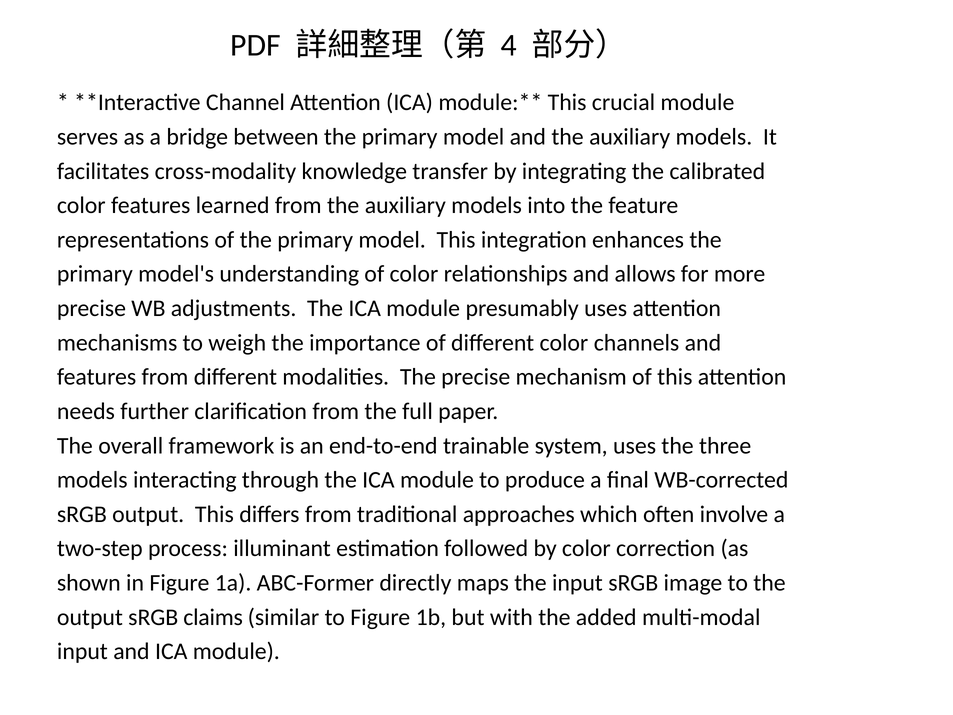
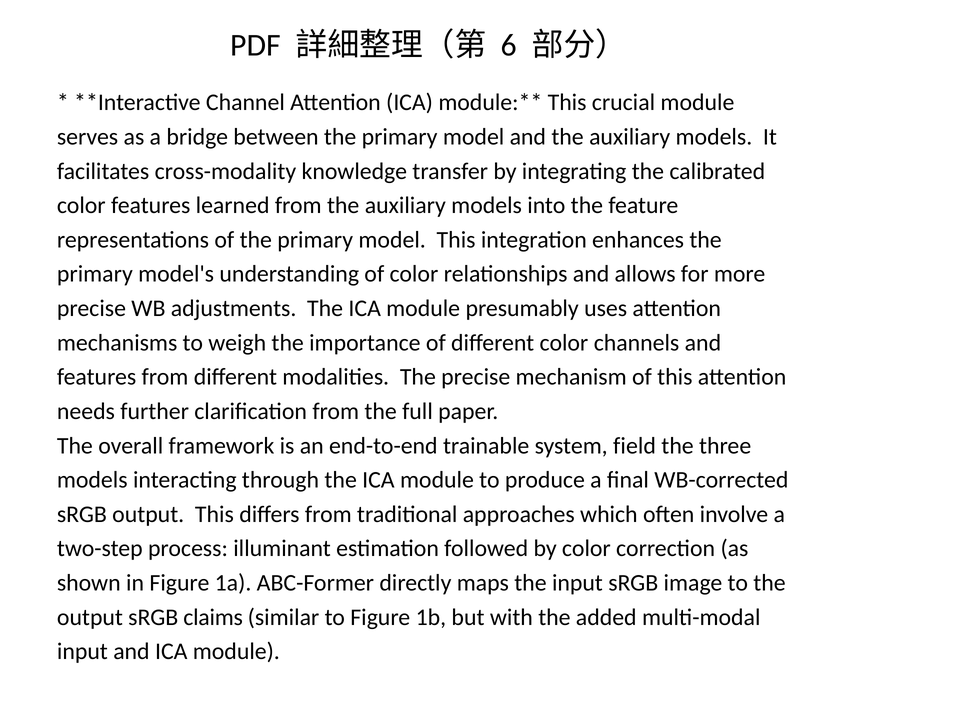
4: 4 -> 6
system uses: uses -> field
